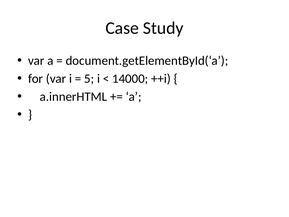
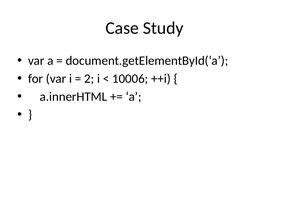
5: 5 -> 2
14000: 14000 -> 10006
